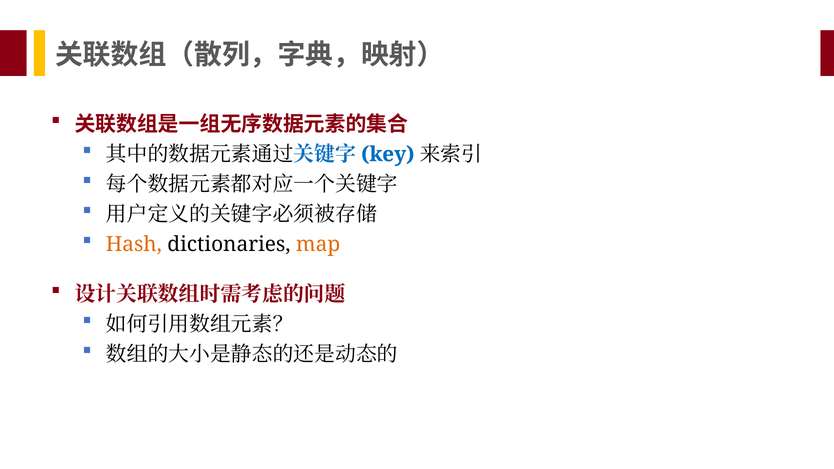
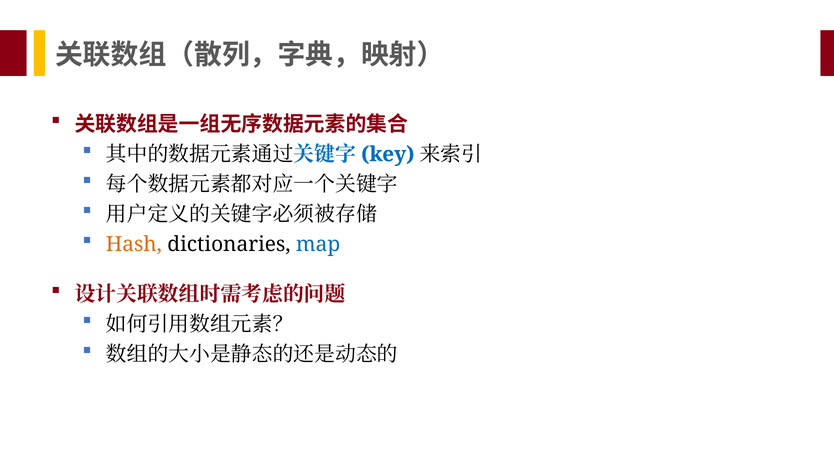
map colour: orange -> blue
